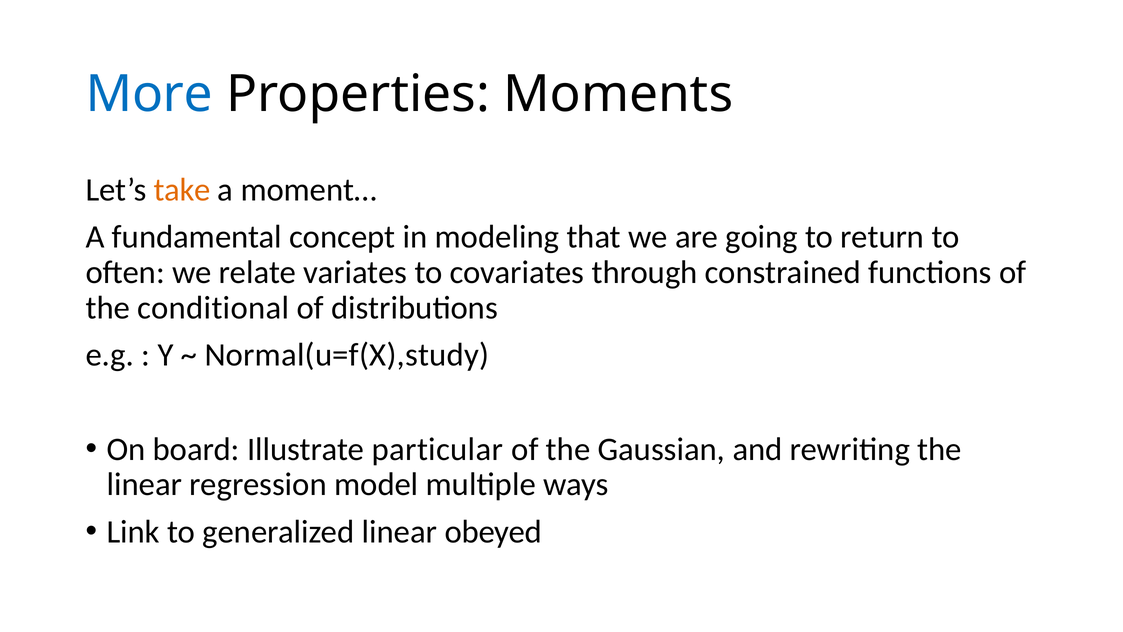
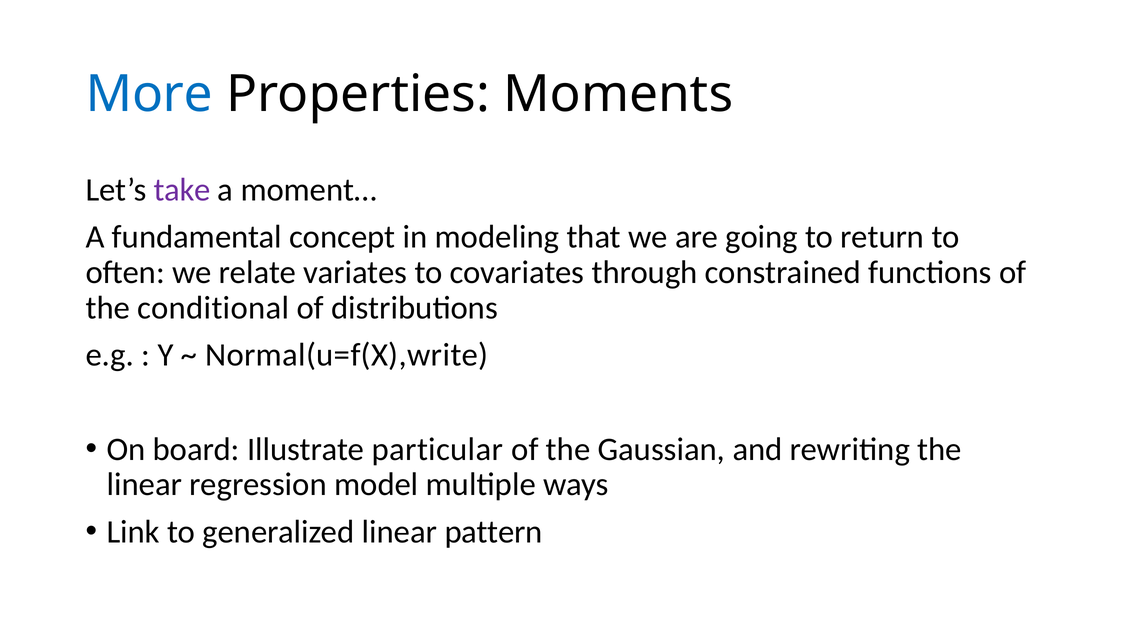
take colour: orange -> purple
Normal(u=f(X),study: Normal(u=f(X),study -> Normal(u=f(X),write
obeyed: obeyed -> pattern
